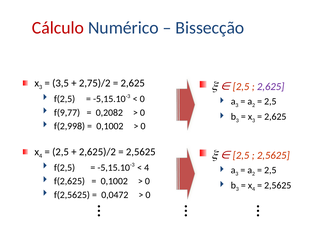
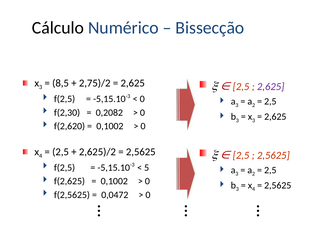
Cálculo colour: red -> black
3,5: 3,5 -> 8,5
f(9,77: f(9,77 -> f(2,30
f(2,998: f(2,998 -> f(2,620
4 at (147, 168): 4 -> 5
